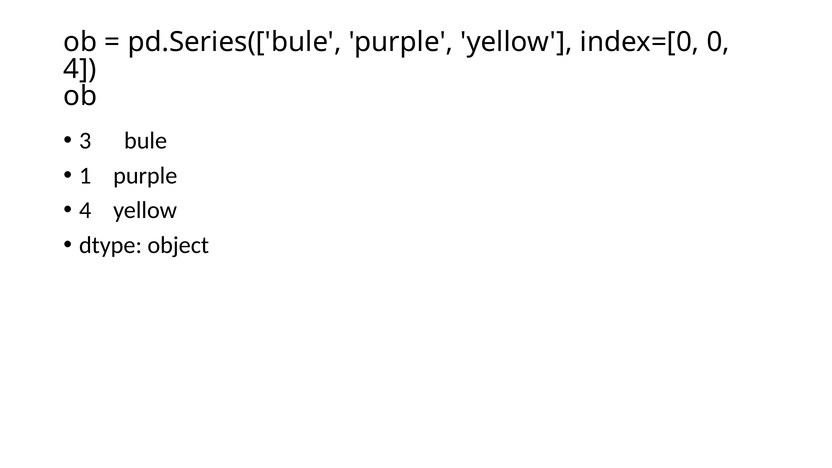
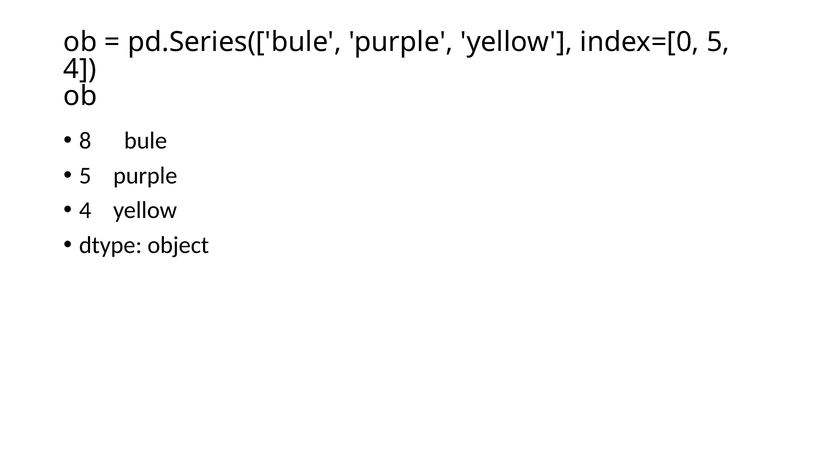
index=[0 0: 0 -> 5
3: 3 -> 8
1 at (85, 176): 1 -> 5
